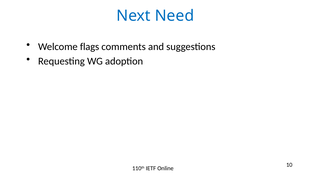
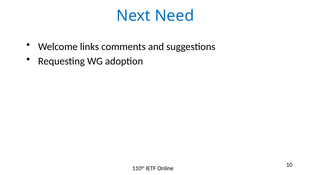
flags: flags -> links
